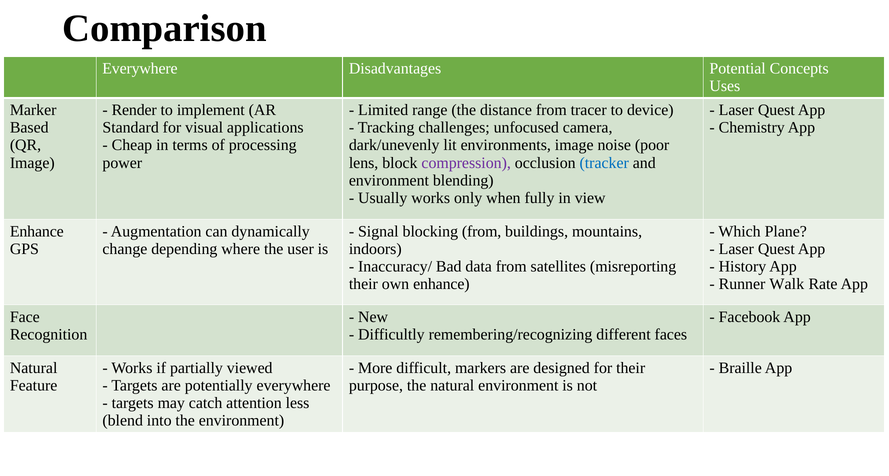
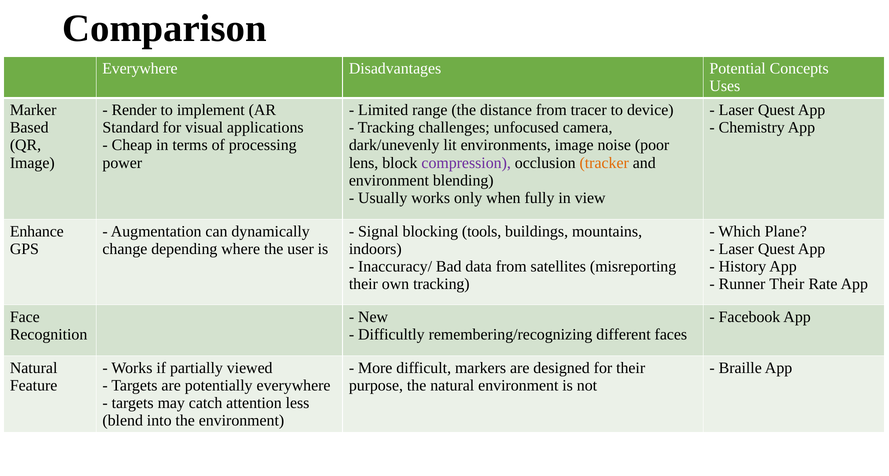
tracker colour: blue -> orange
blocking from: from -> tools
own enhance: enhance -> tracking
Runner Walk: Walk -> Their
